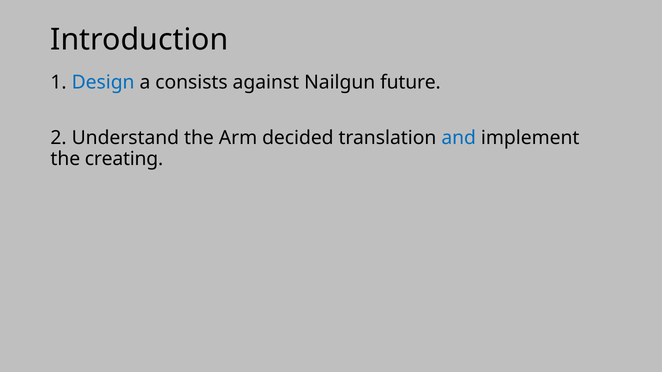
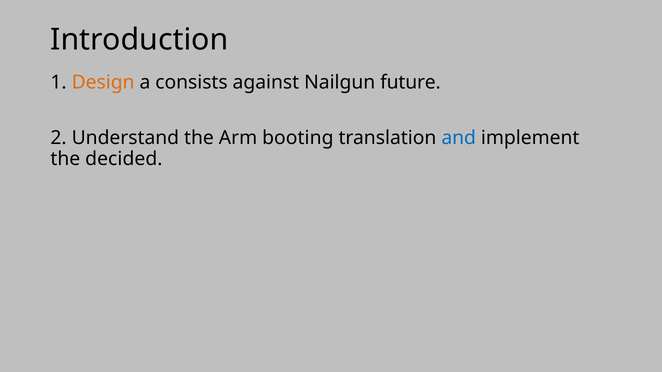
Design colour: blue -> orange
decided: decided -> booting
creating: creating -> decided
